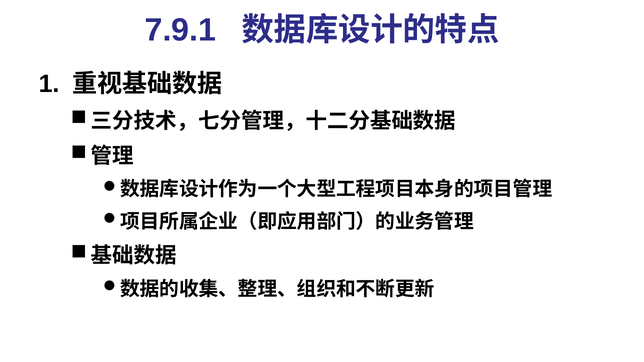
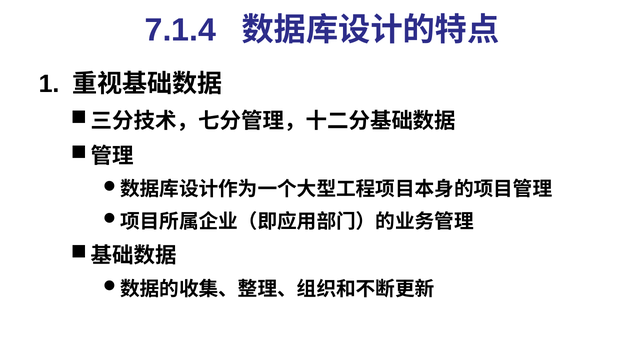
7.9.1: 7.9.1 -> 7.1.4
